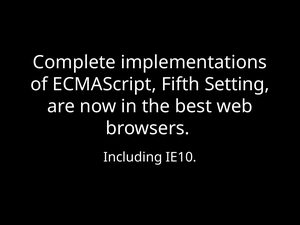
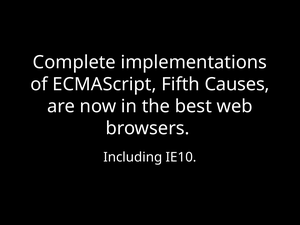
Setting: Setting -> Causes
